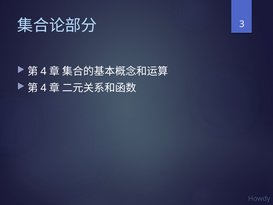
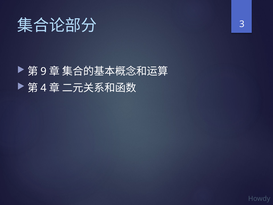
4 at (44, 71): 4 -> 9
